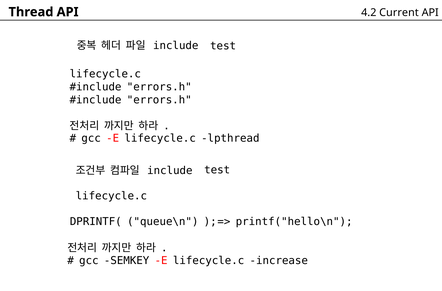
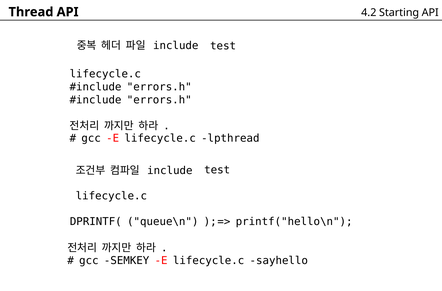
Current: Current -> Starting
increase: increase -> sayhello
